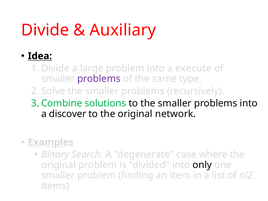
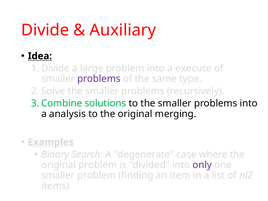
discover: discover -> analysis
network: network -> merging
only colour: black -> purple
